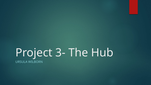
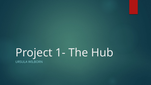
3-: 3- -> 1-
